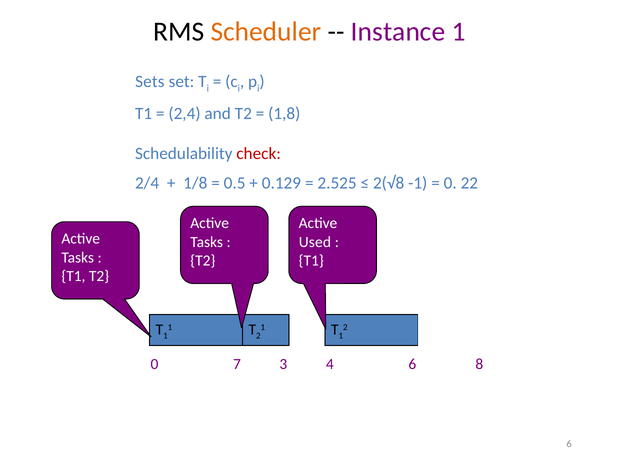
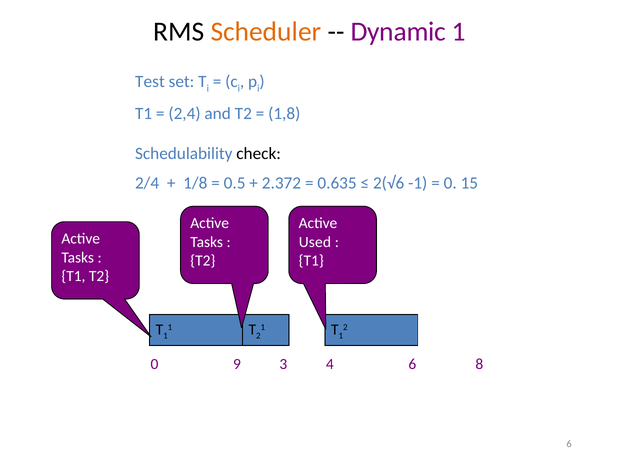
Instance: Instance -> Dynamic
Sets: Sets -> Test
check colour: red -> black
0.129: 0.129 -> 2.372
2.525: 2.525 -> 0.635
2(√8: 2(√8 -> 2(√6
22: 22 -> 15
7: 7 -> 9
